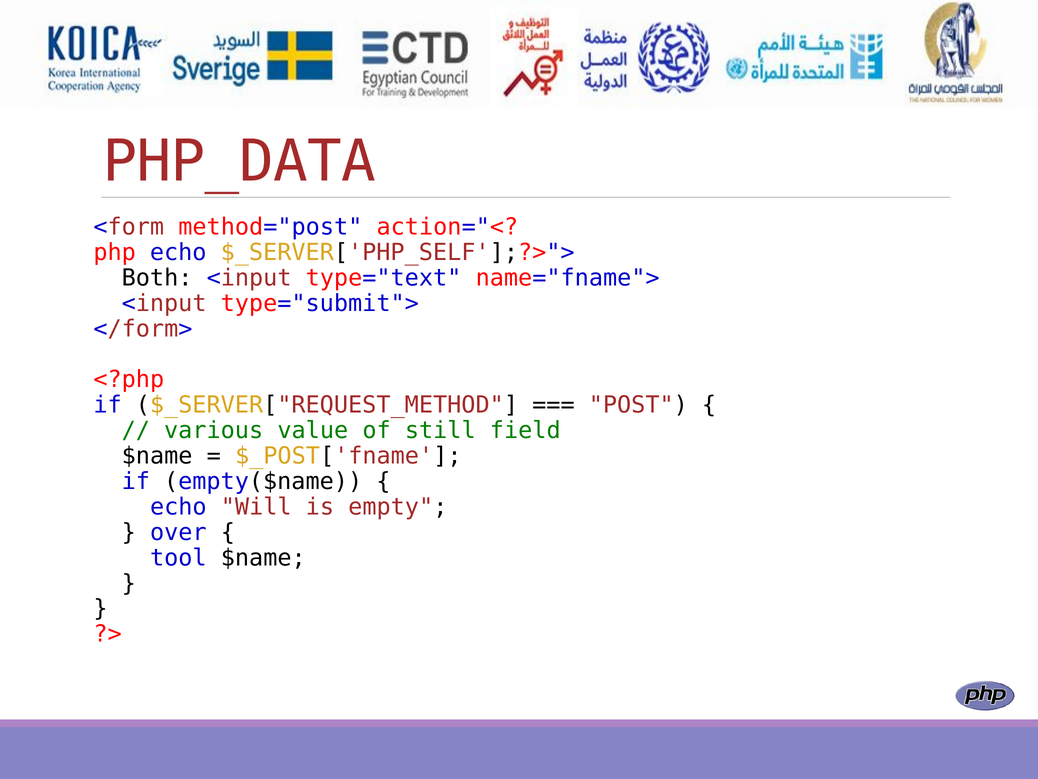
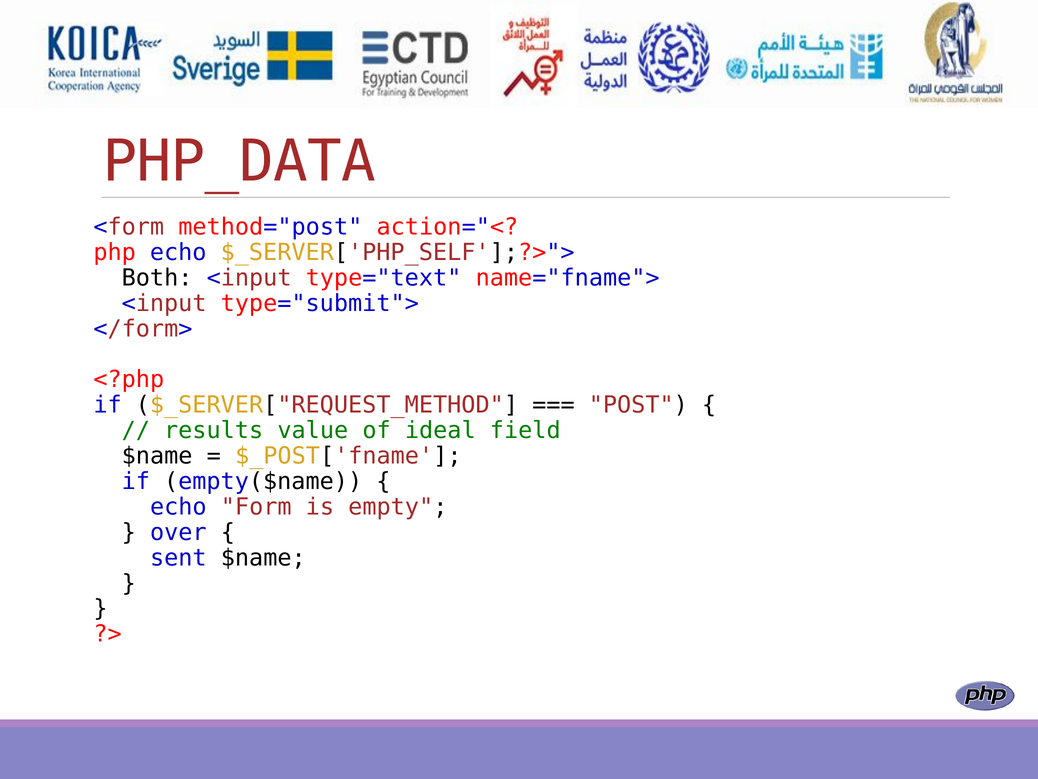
various: various -> results
still: still -> ideal
Will: Will -> Form
tool: tool -> sent
